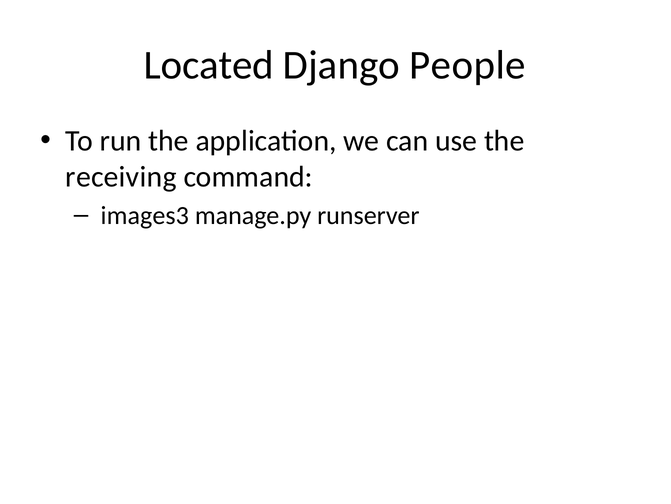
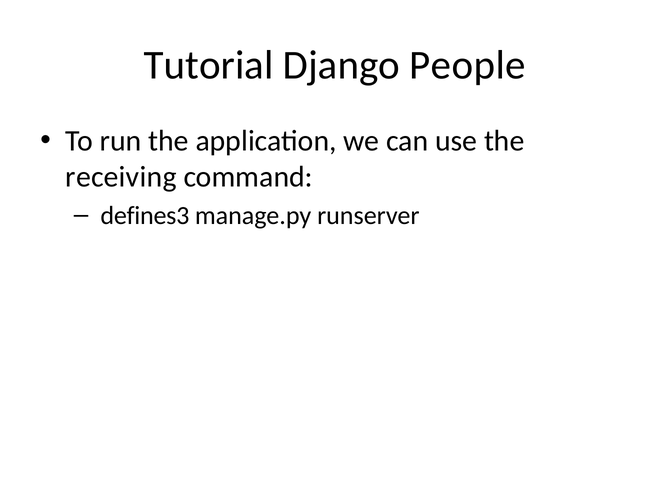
Located: Located -> Tutorial
images3: images3 -> defines3
